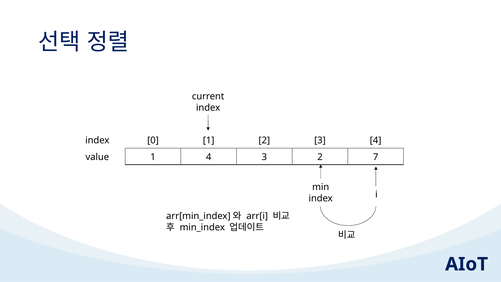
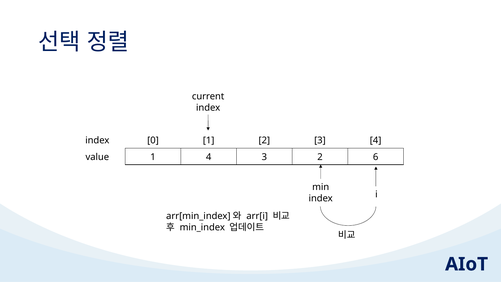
7: 7 -> 6
